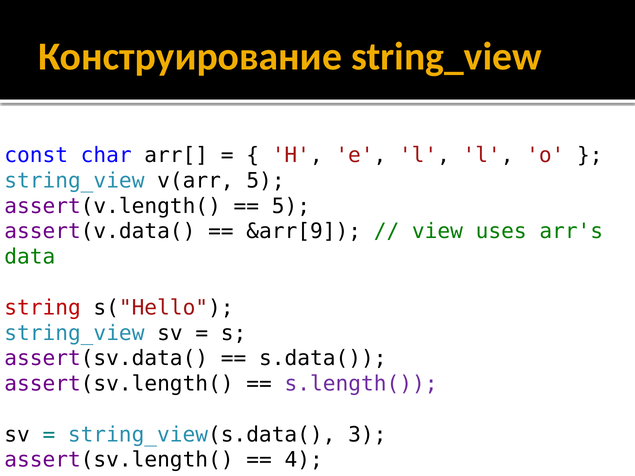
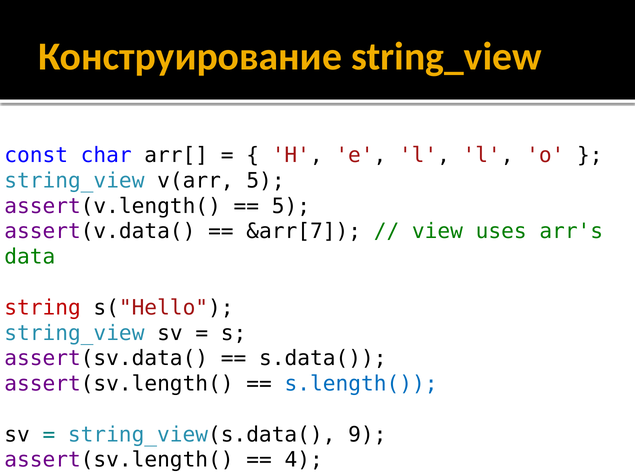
&arr[9: &arr[9 -> &arr[7
s.length( colour: purple -> blue
3: 3 -> 9
